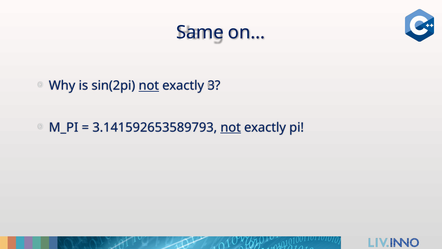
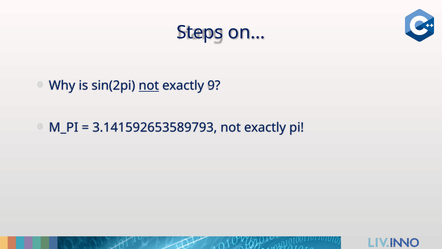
Same: Same -> Steps
3: 3 -> 9
not at (231, 127) underline: present -> none
